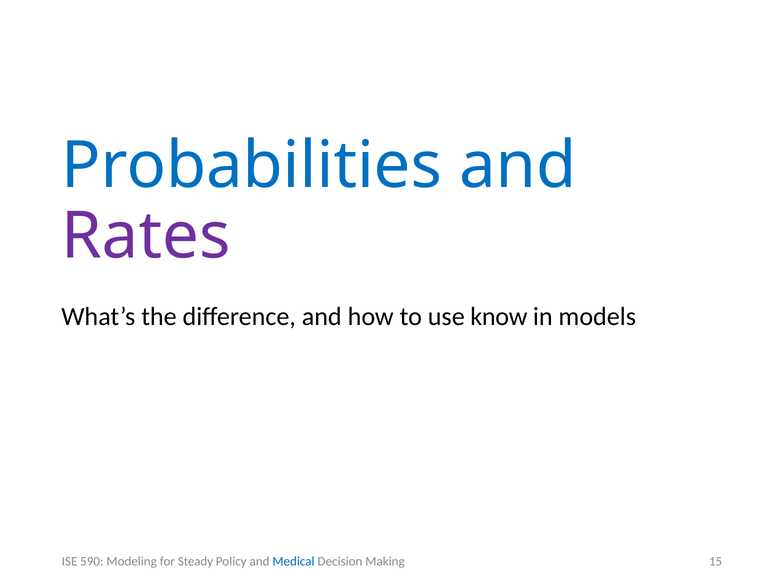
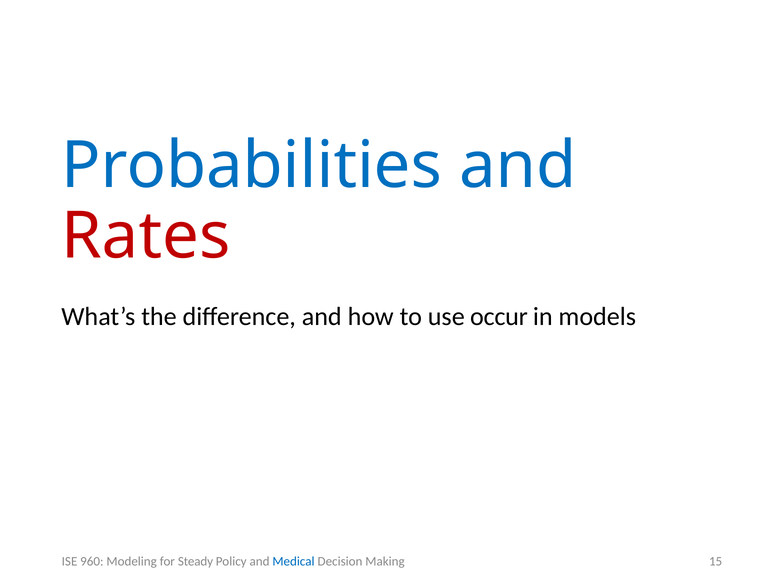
Rates colour: purple -> red
know: know -> occur
590: 590 -> 960
